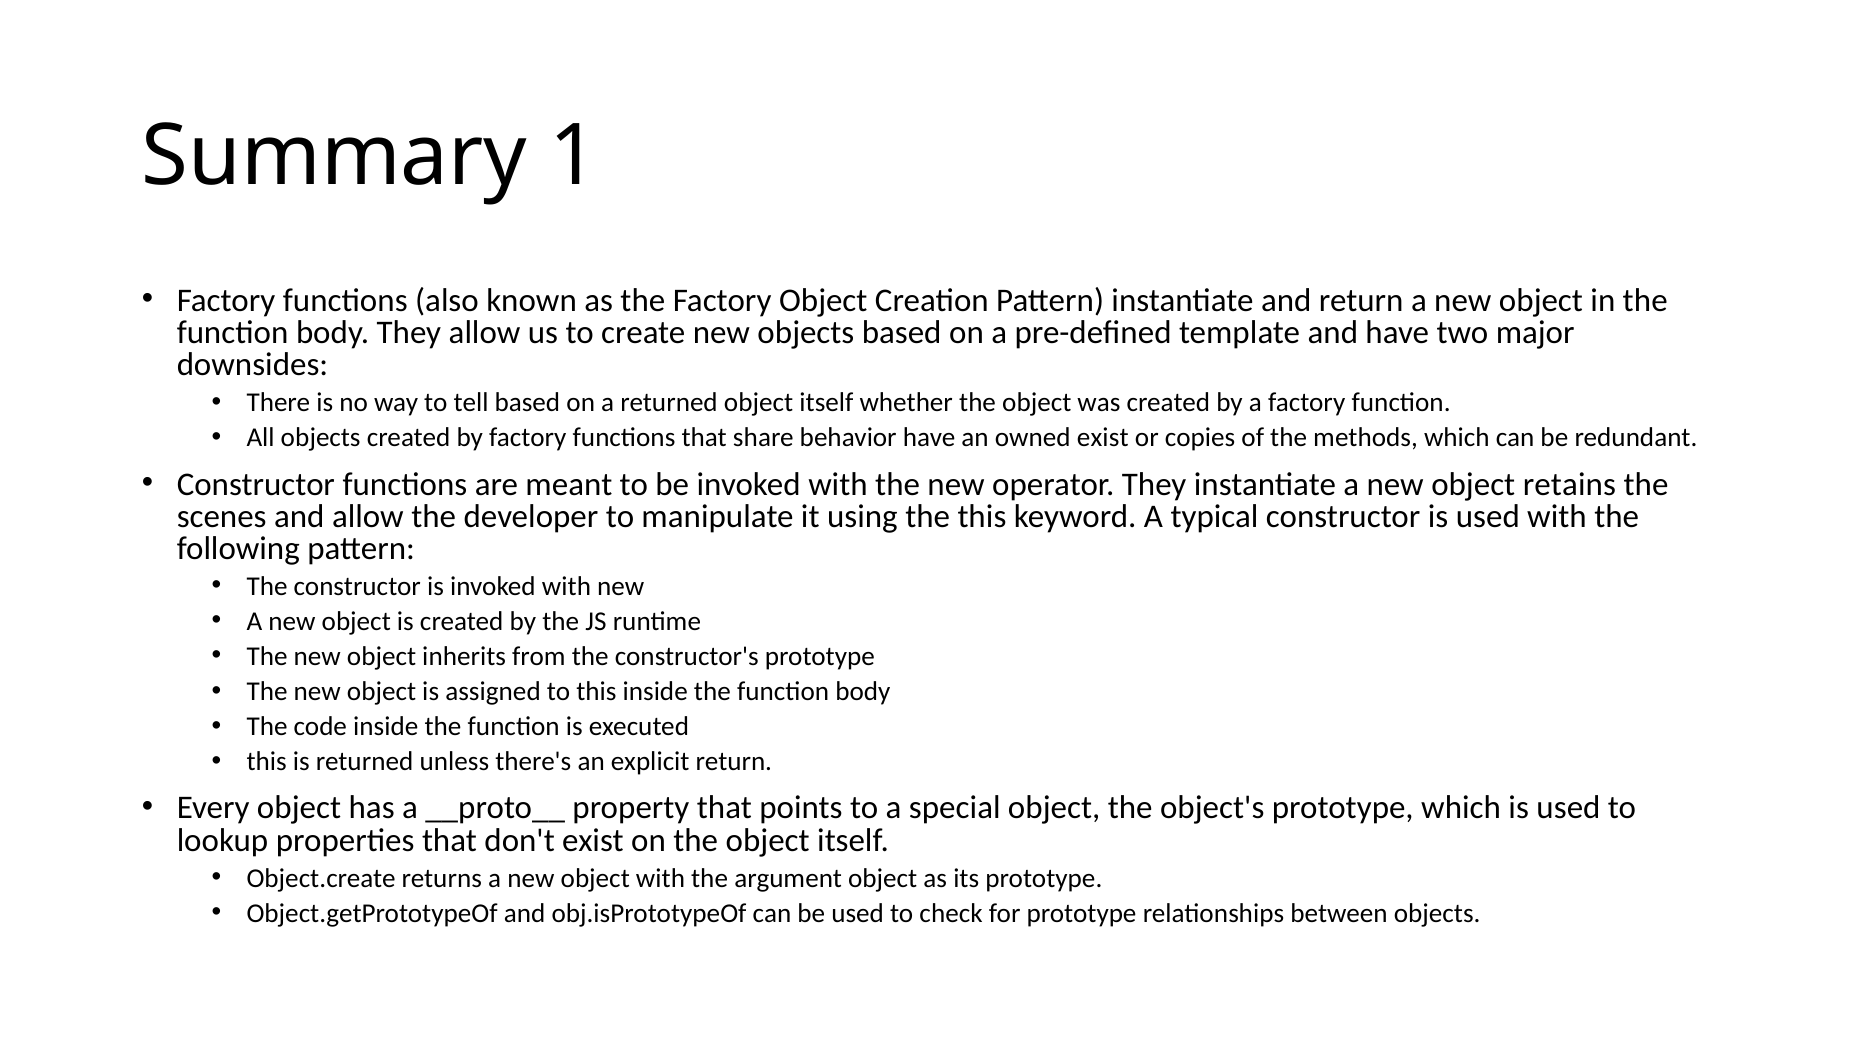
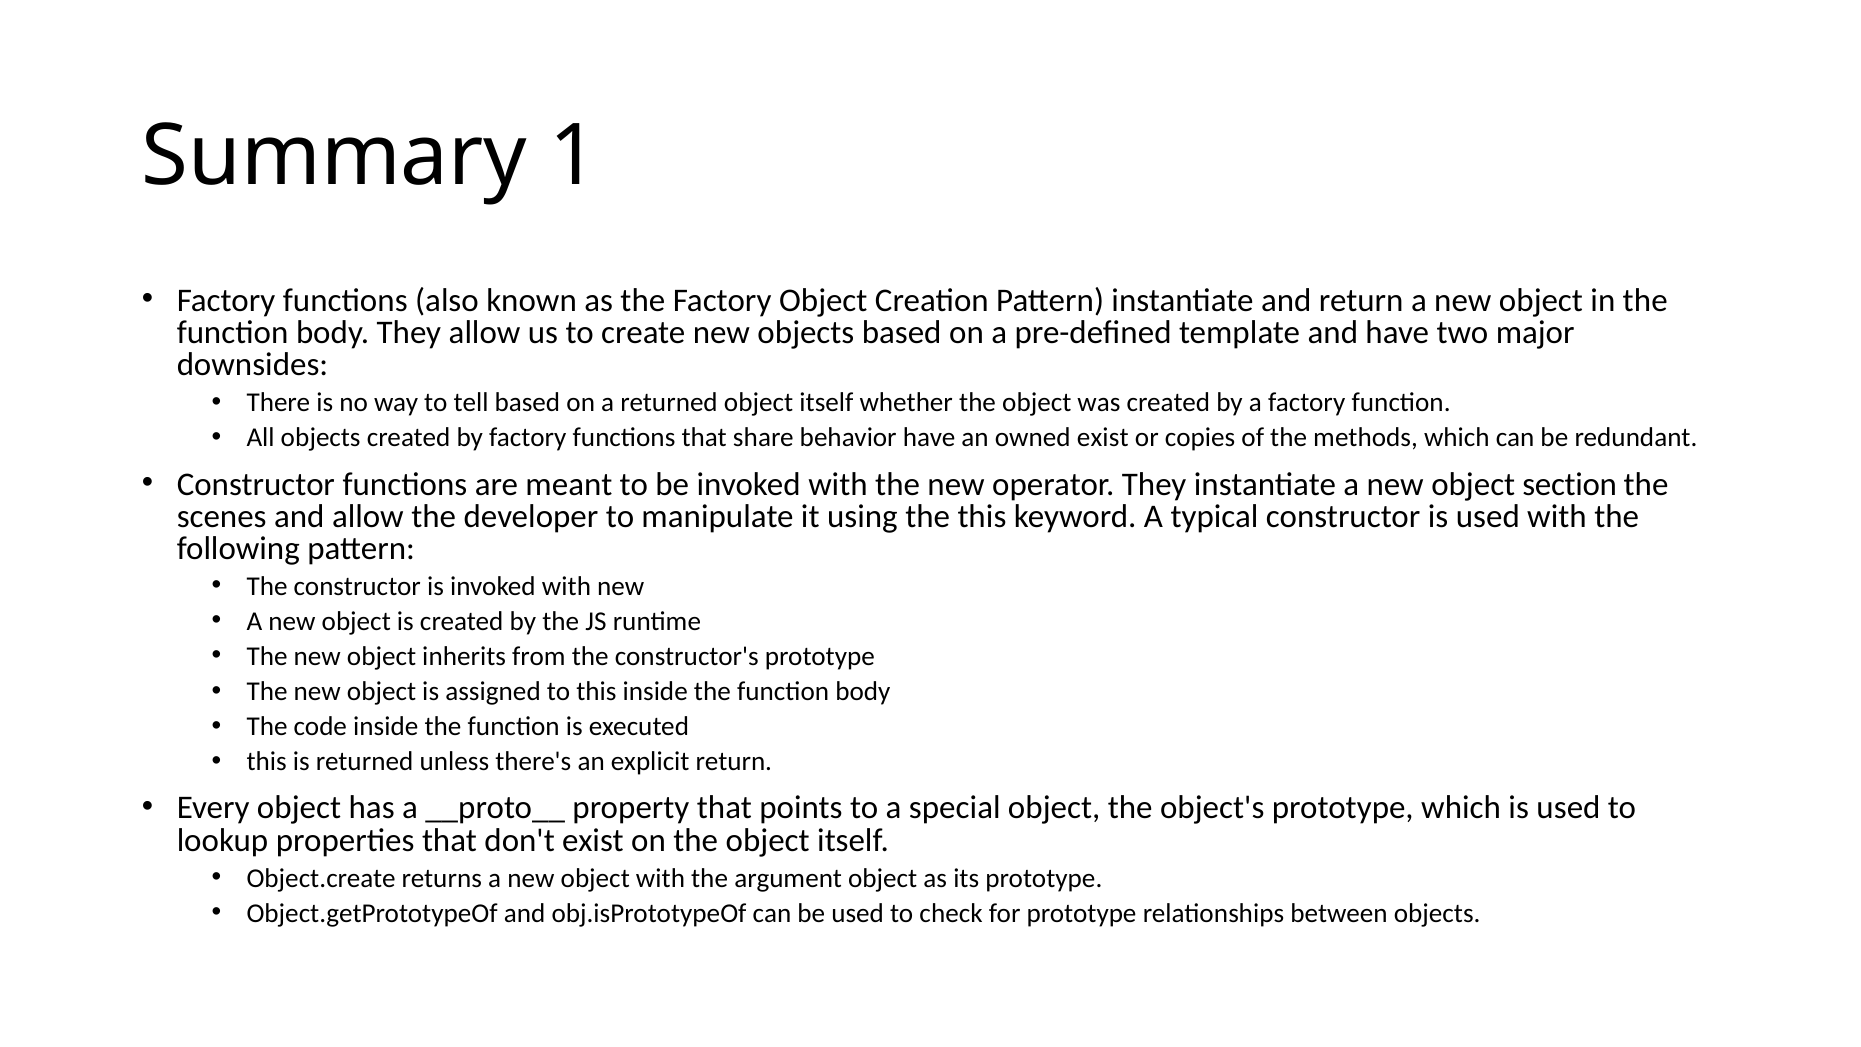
retains: retains -> section
